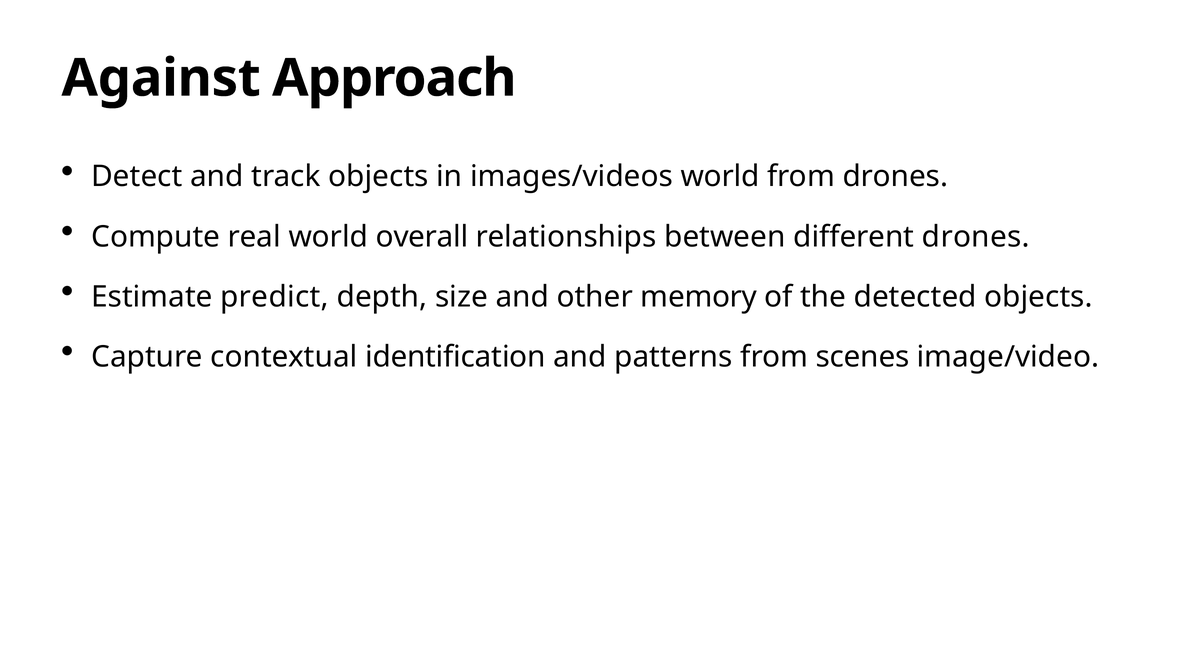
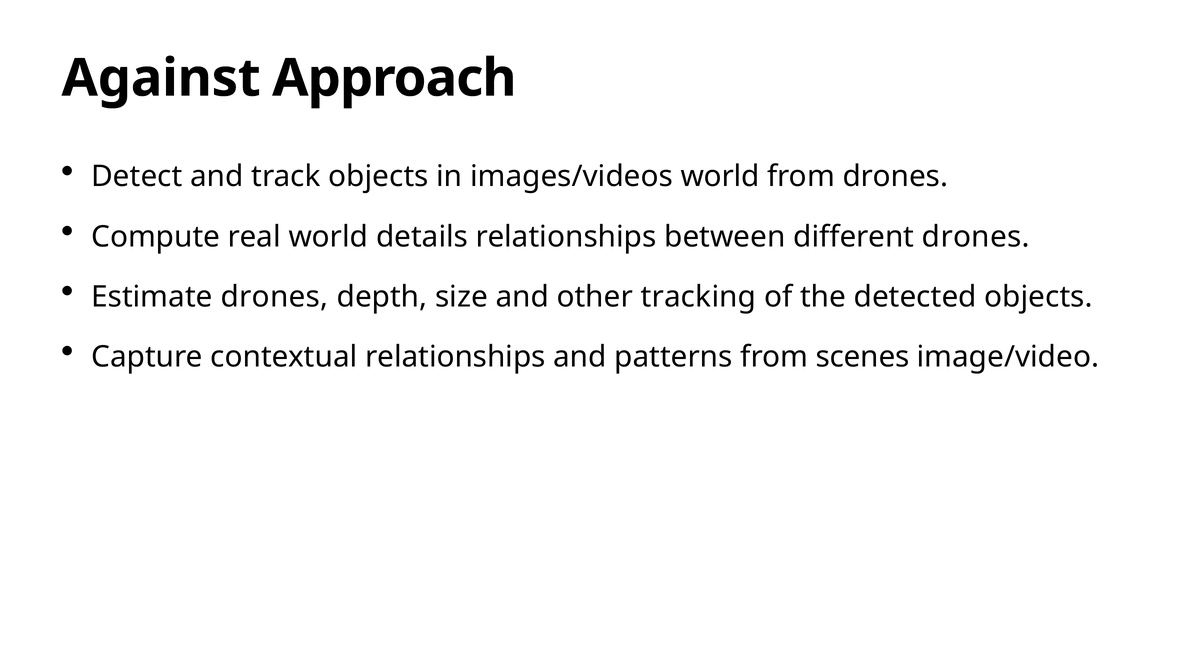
overall: overall -> details
Estimate predict: predict -> drones
memory: memory -> tracking
contextual identification: identification -> relationships
